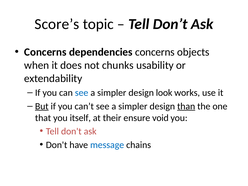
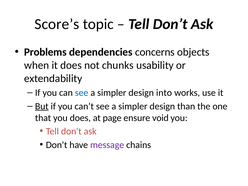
Concerns at (45, 52): Concerns -> Problems
look: look -> into
than underline: present -> none
you itself: itself -> does
their: their -> page
message colour: blue -> purple
